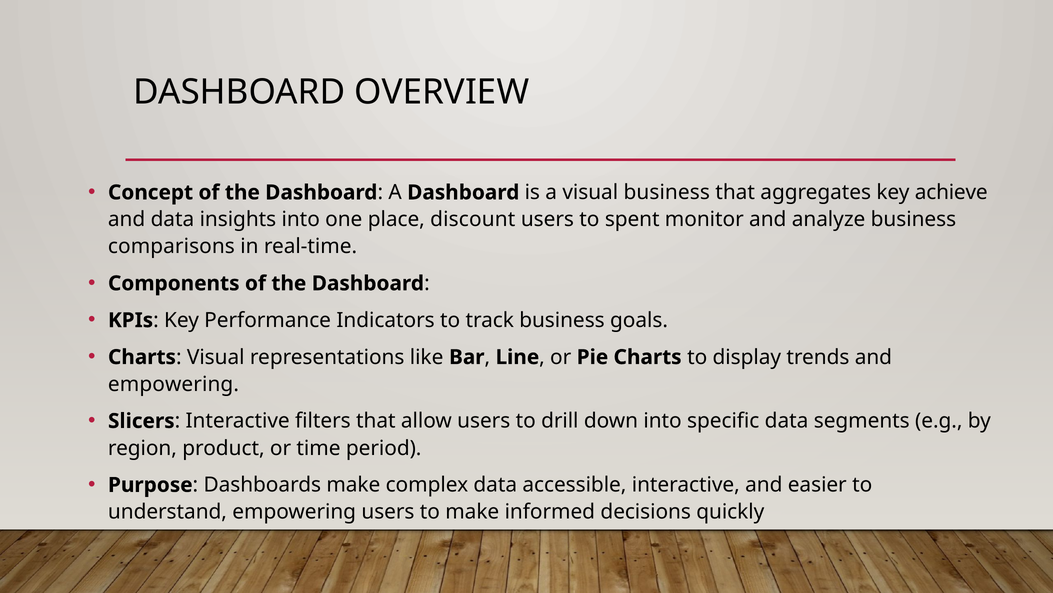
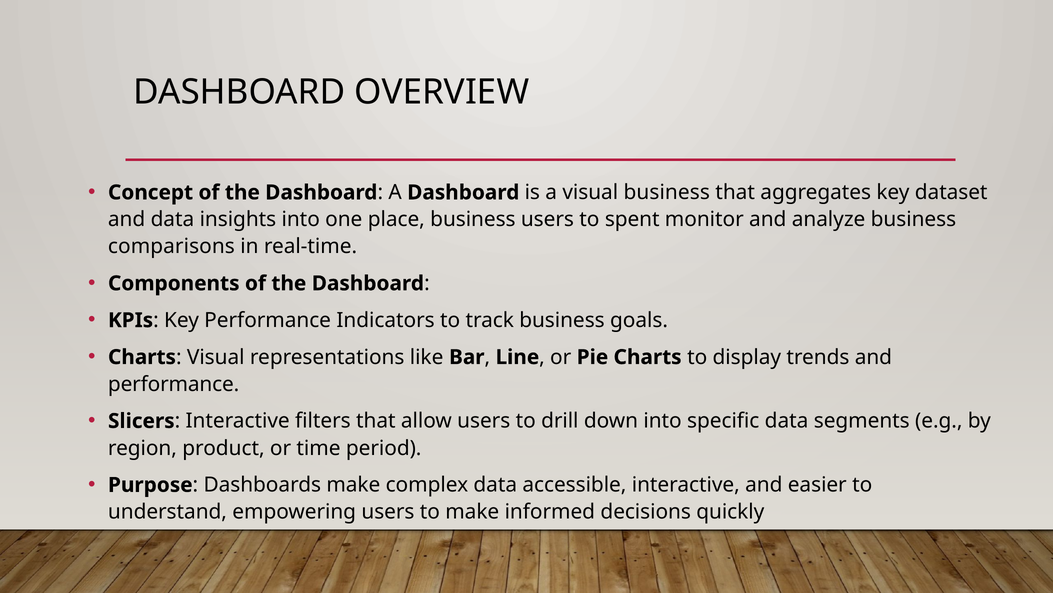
achieve: achieve -> dataset
place discount: discount -> business
empowering at (173, 384): empowering -> performance
